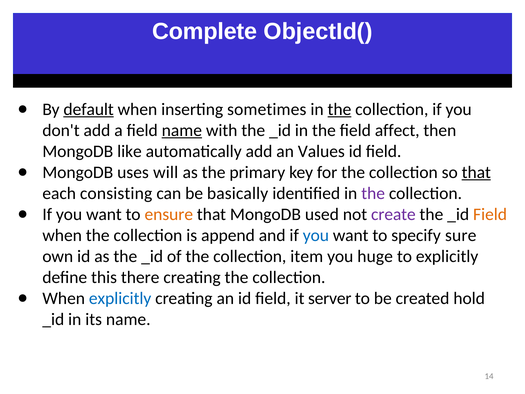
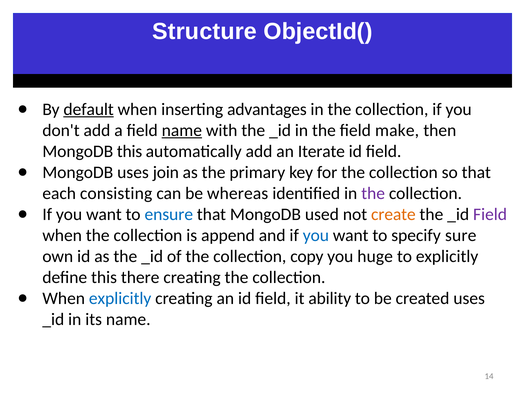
Complete: Complete -> Structure
sometimes: sometimes -> advantages
the at (339, 109) underline: present -> none
affect: affect -> make
MongoDB like: like -> this
Values: Values -> Iterate
will: will -> join
that at (476, 172) underline: present -> none
basically: basically -> whereas
ensure colour: orange -> blue
create colour: purple -> orange
Field at (490, 214) colour: orange -> purple
item: item -> copy
server: server -> ability
created hold: hold -> uses
